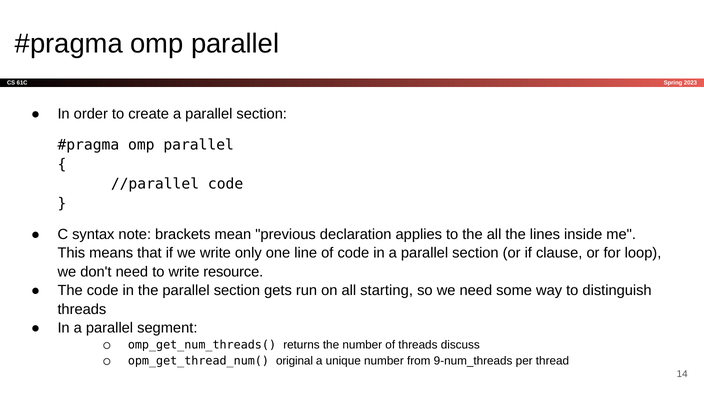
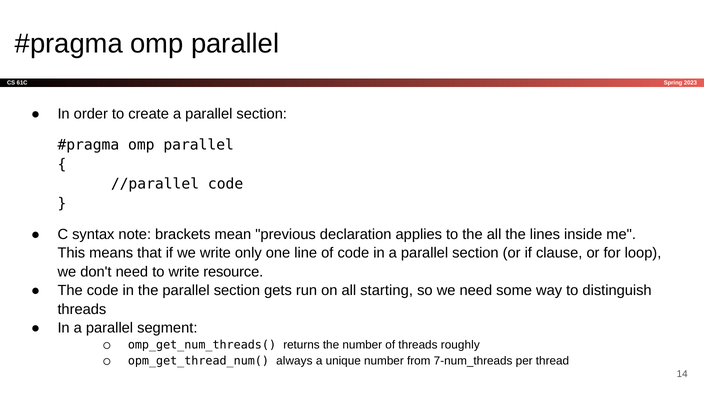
discuss: discuss -> roughly
original: original -> always
9-num_threads: 9-num_threads -> 7-num_threads
